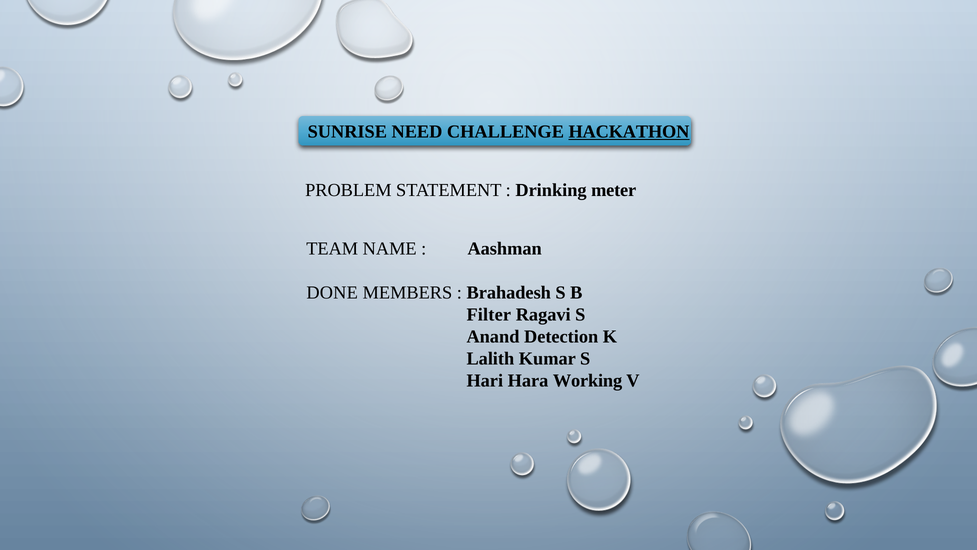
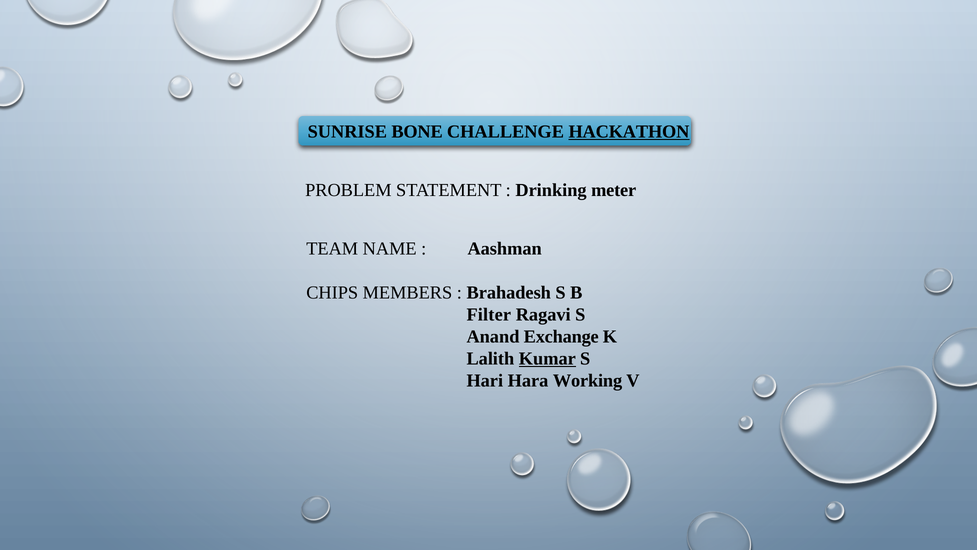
NEED: NEED -> BONE
DONE: DONE -> CHIPS
Detection: Detection -> Exchange
Kumar underline: none -> present
